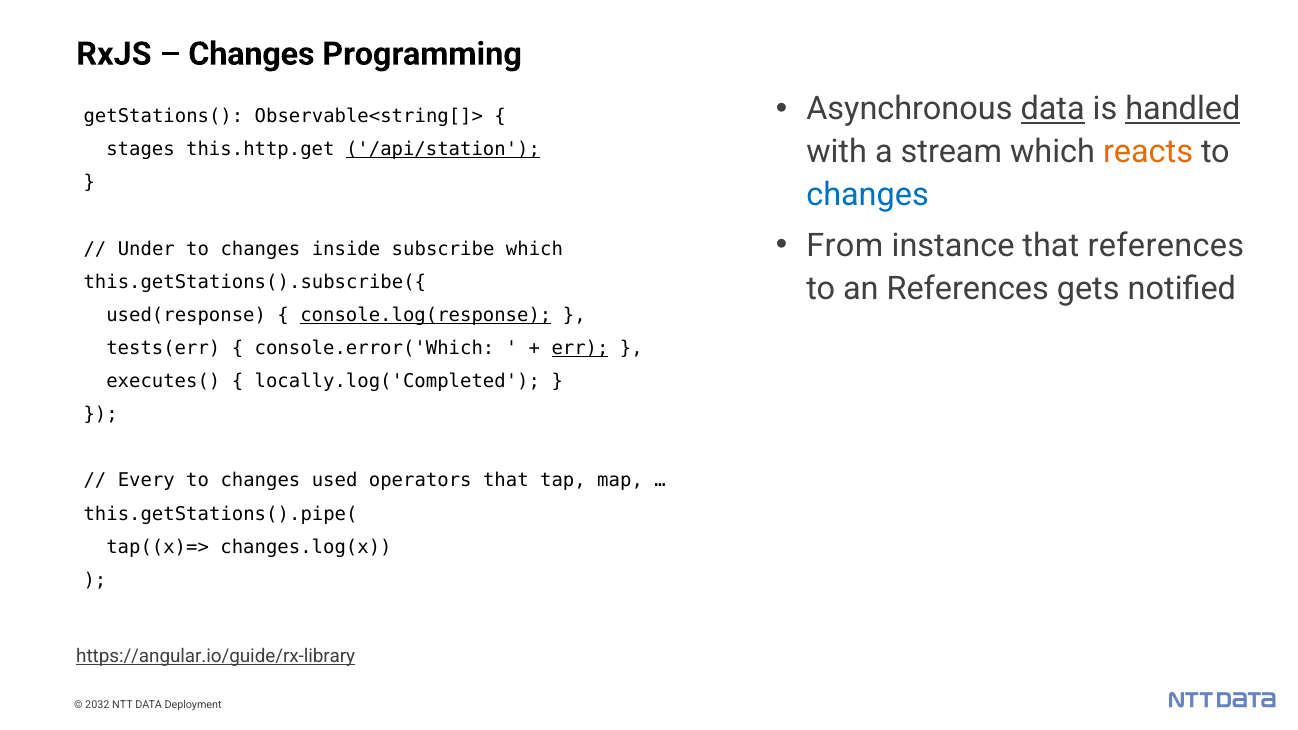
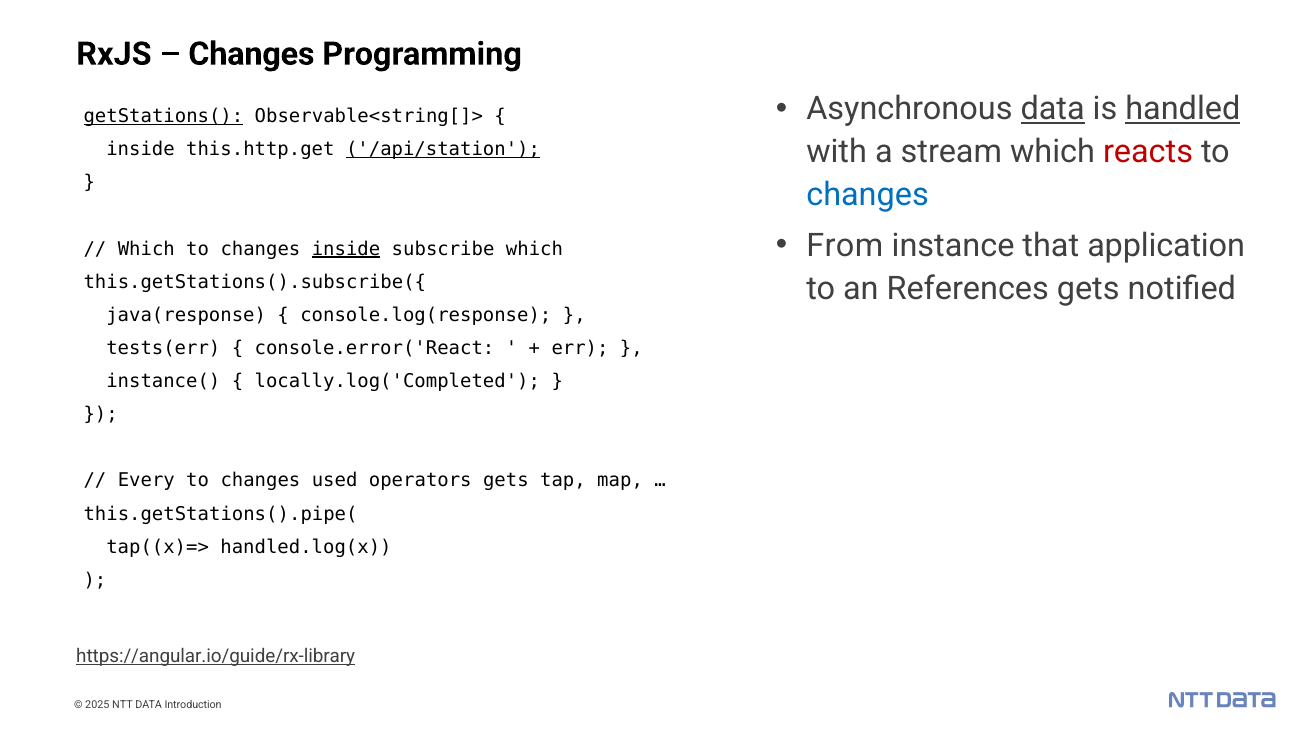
getStations( underline: none -> present
reacts colour: orange -> red
stages at (141, 150): stages -> inside
that references: references -> application
Under at (146, 249): Under -> Which
inside at (346, 249) underline: none -> present
used(response: used(response -> java(response
console.log(response underline: present -> none
console.error('Which: console.error('Which -> console.error('React
err underline: present -> none
executes(: executes( -> instance(
operators that: that -> gets
changes.log(x: changes.log(x -> handled.log(x
2032: 2032 -> 2025
Deployment: Deployment -> Introduction
